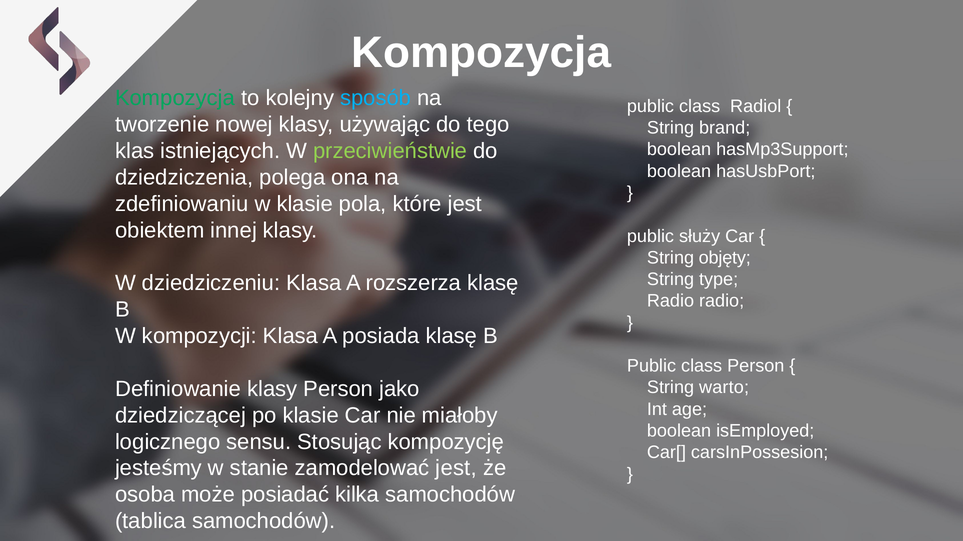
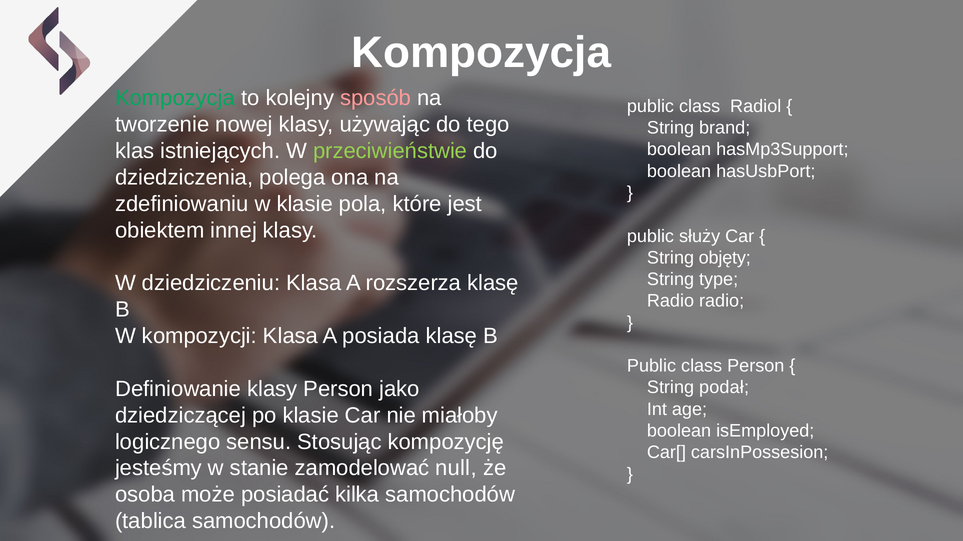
sposób colour: light blue -> pink
warto: warto -> podał
zamodelować jest: jest -> null
